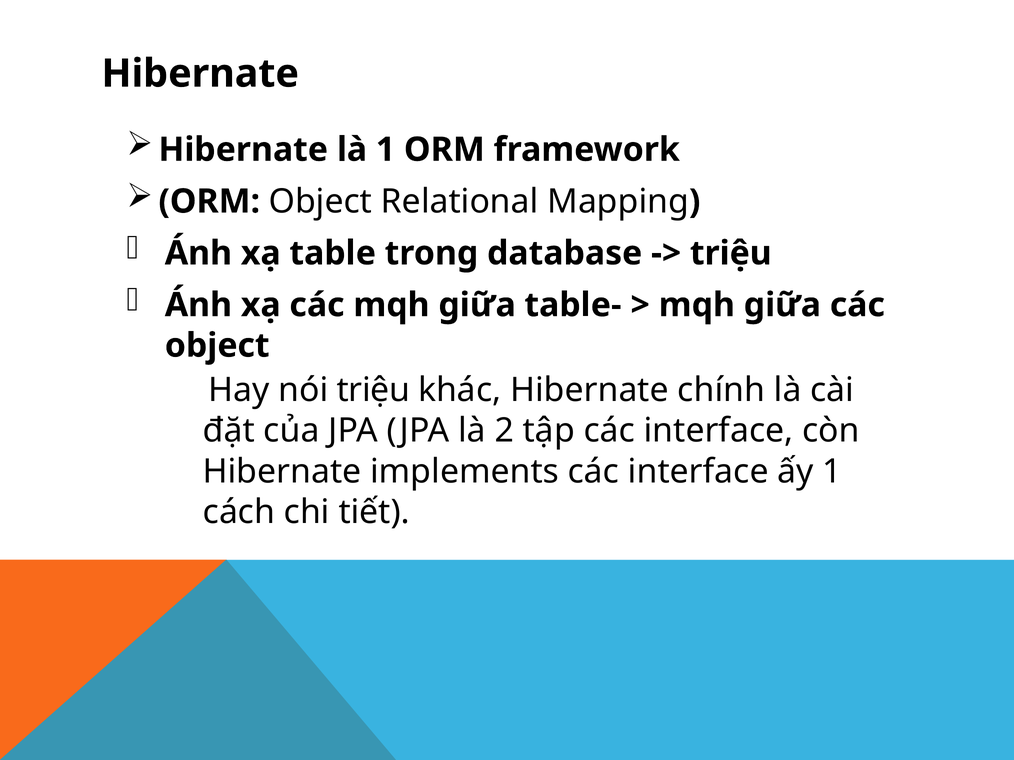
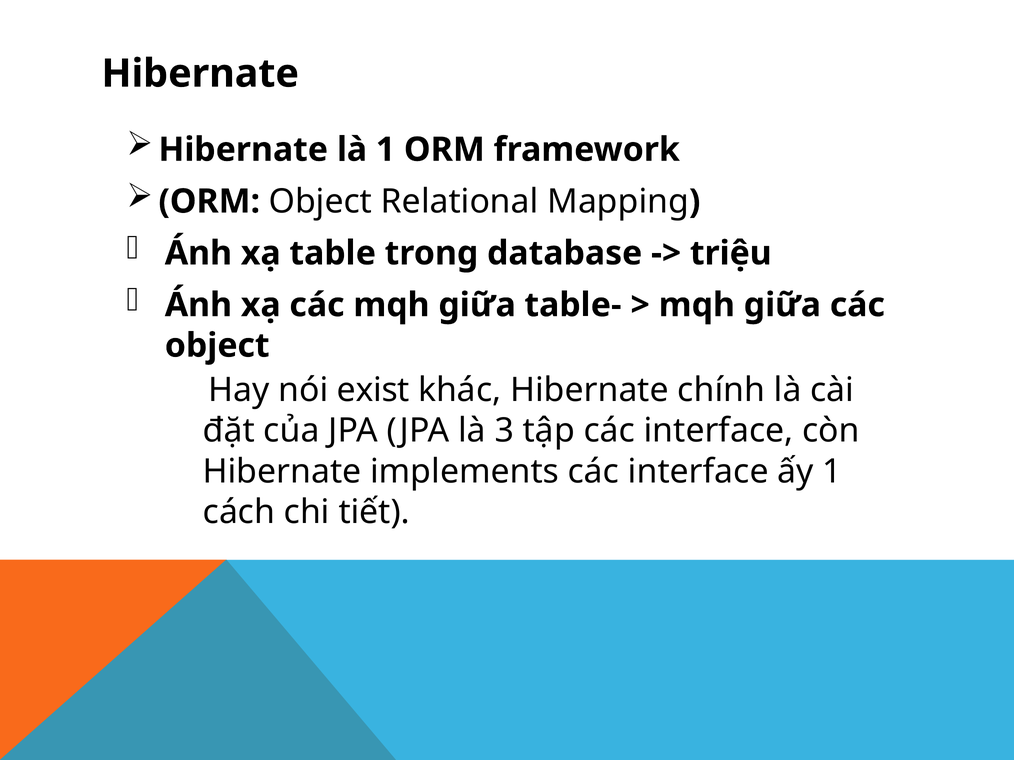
nói triệu: triệu -> exist
2: 2 -> 3
